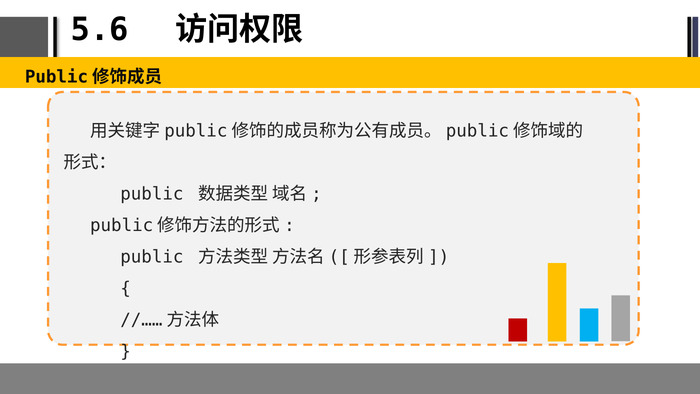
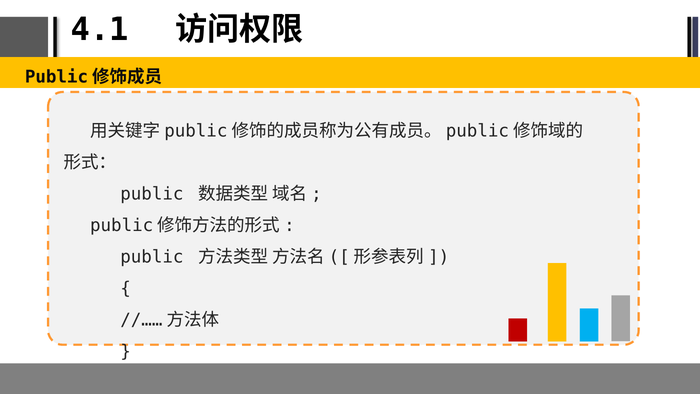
5.6: 5.6 -> 4.1
